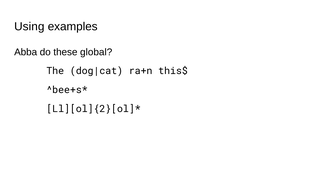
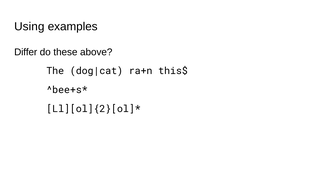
Abba: Abba -> Differ
global: global -> above
